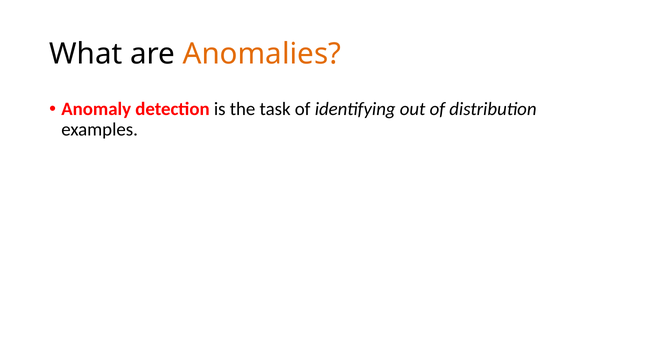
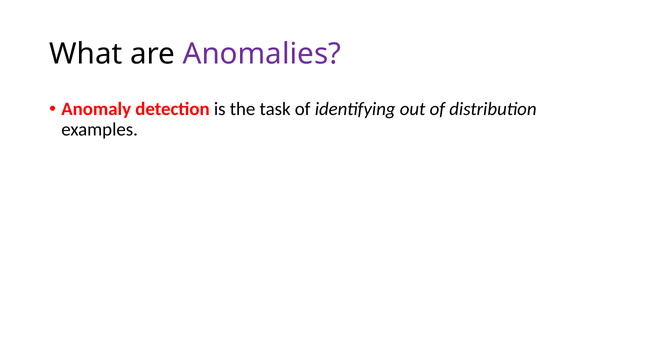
Anomalies colour: orange -> purple
